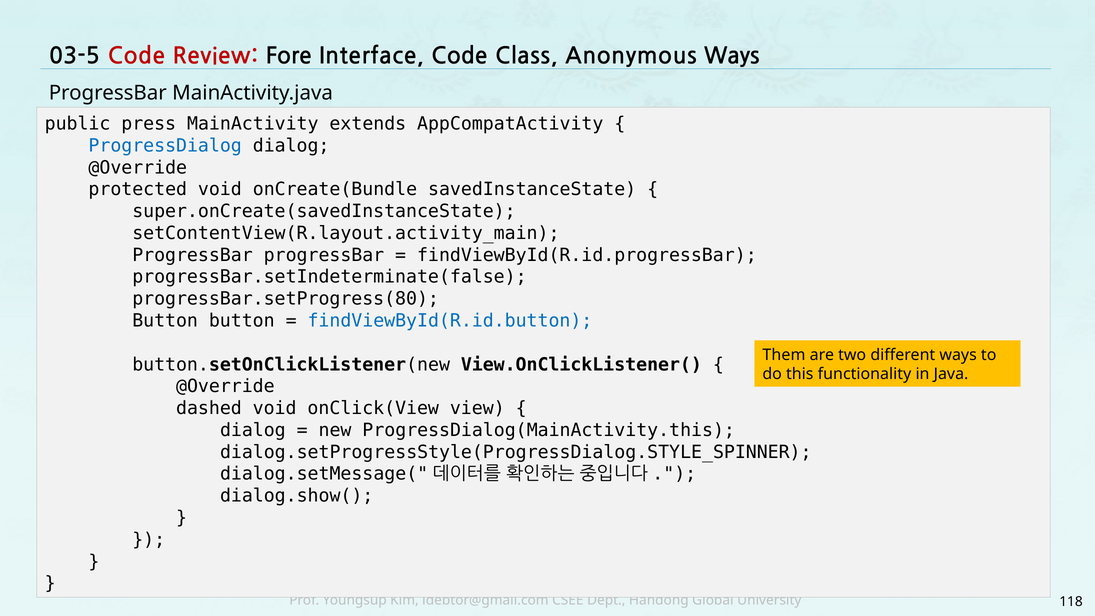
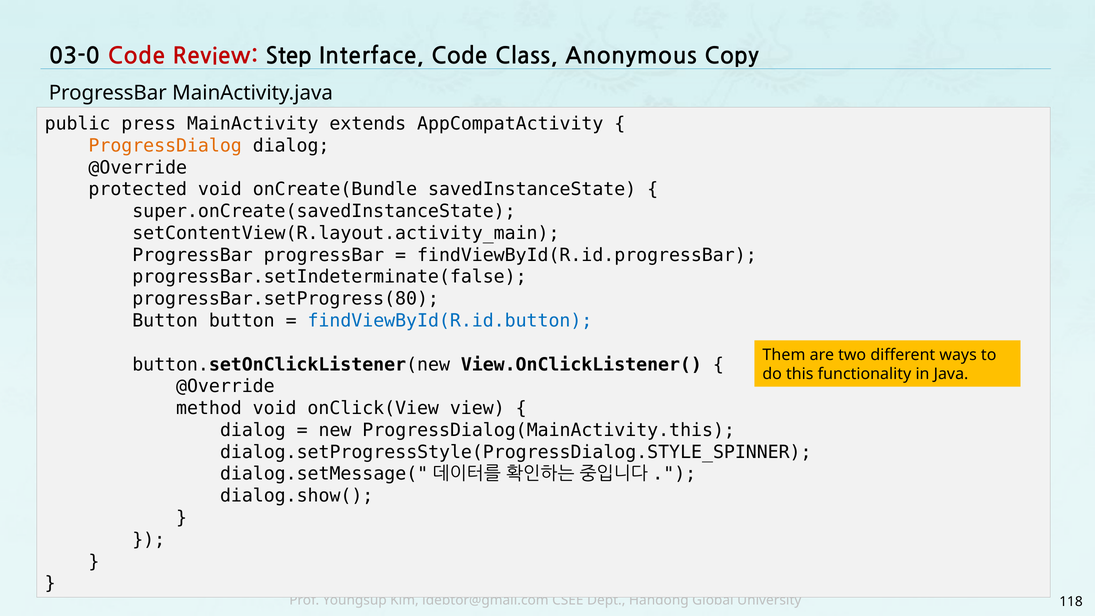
03-5: 03-5 -> 03-0
Fore: Fore -> Step
Anonymous Ways: Ways -> Copy
ProgressDialog colour: blue -> orange
dashed: dashed -> method
